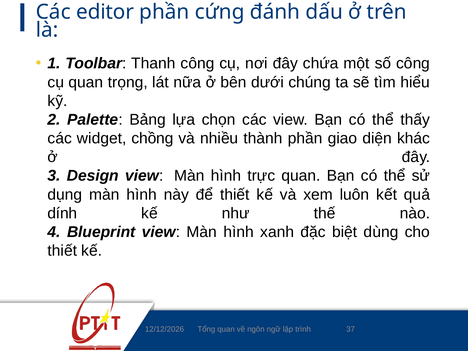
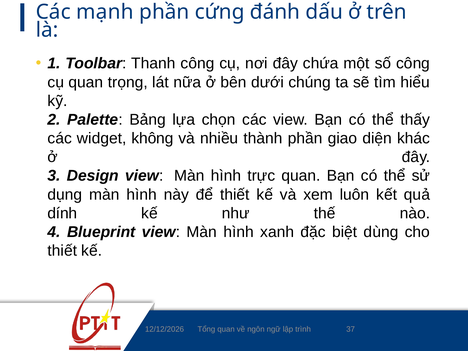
editor: editor -> mạnh
chồng: chồng -> không
